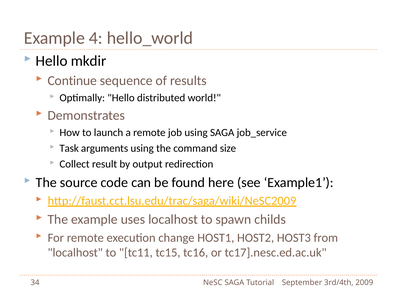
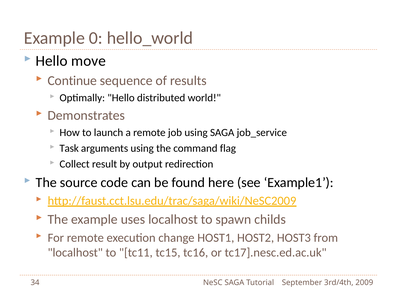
4: 4 -> 0
mkdir: mkdir -> move
size: size -> flag
